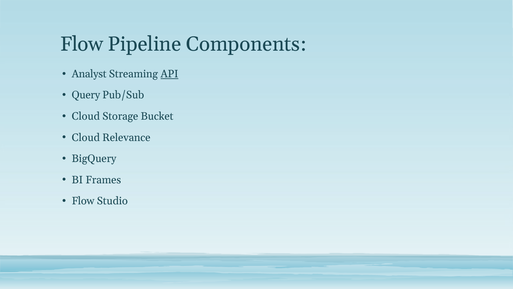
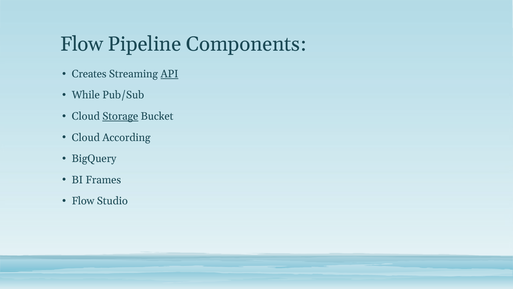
Analyst: Analyst -> Creates
Query: Query -> While
Storage underline: none -> present
Relevance: Relevance -> According
